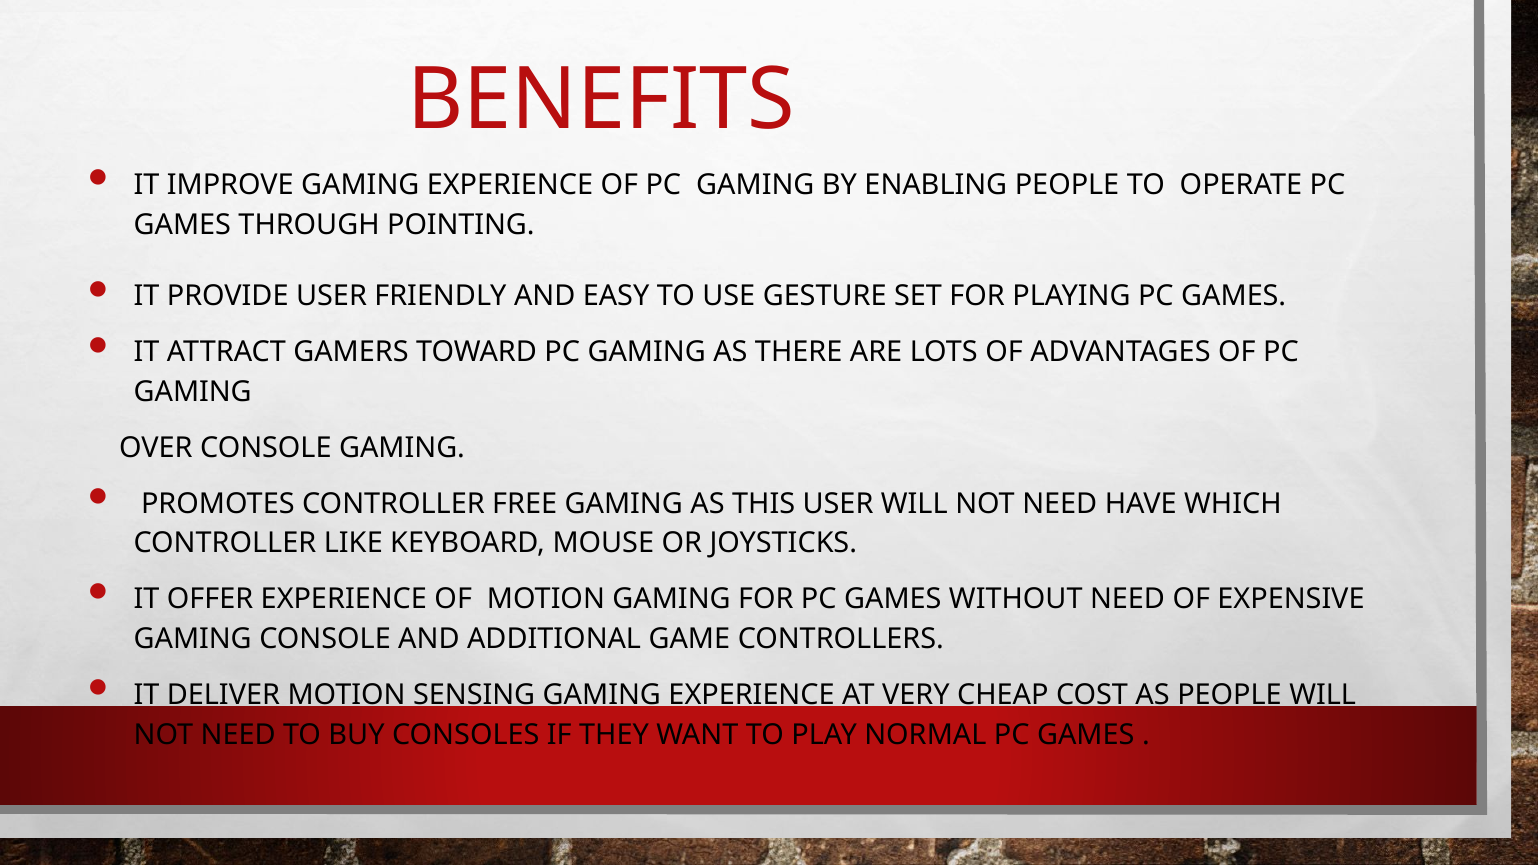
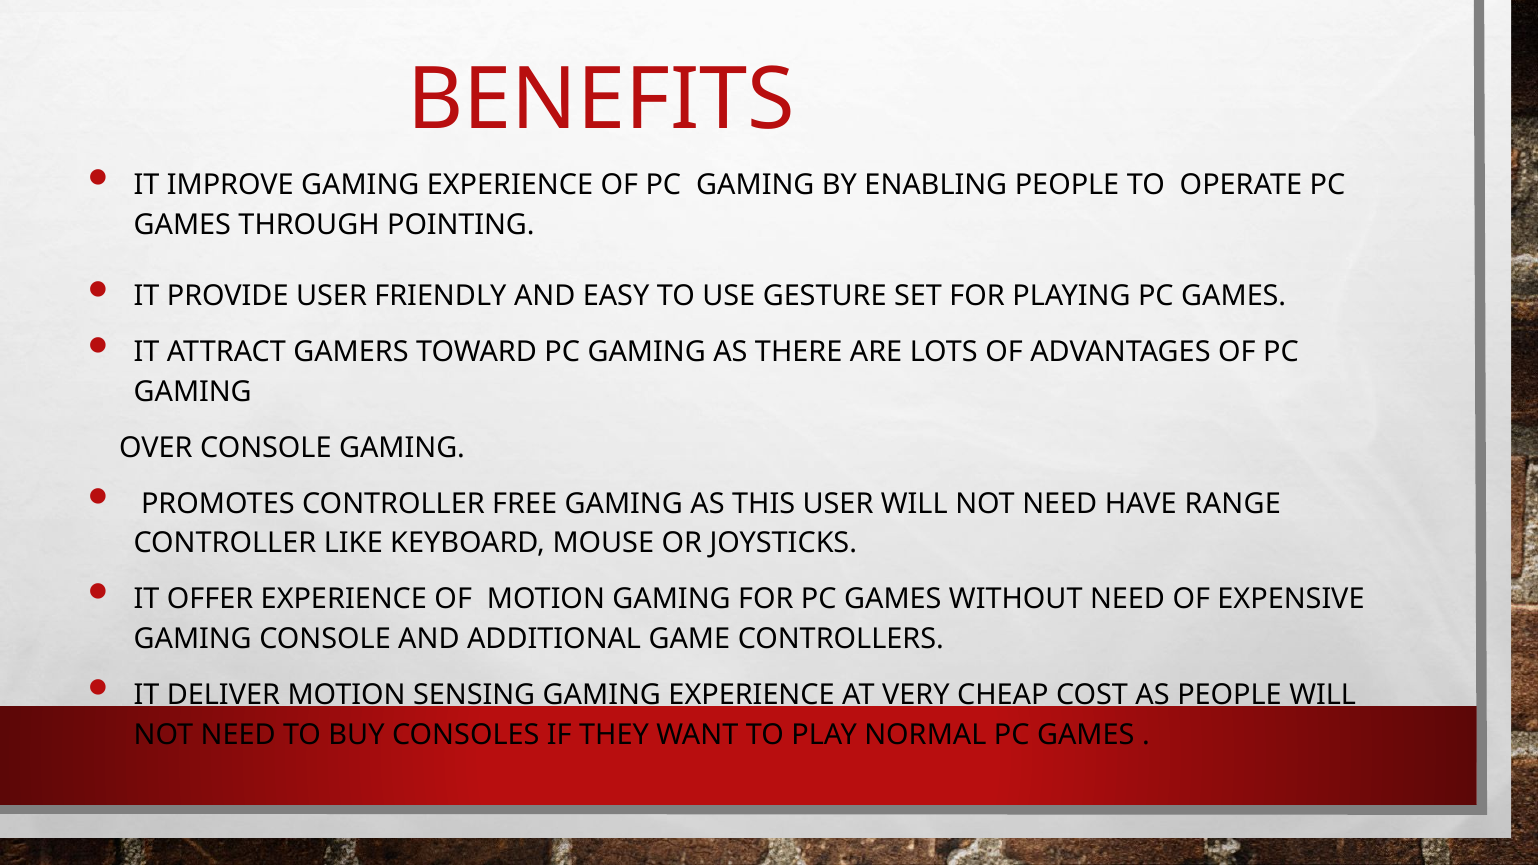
WHICH: WHICH -> RANGE
